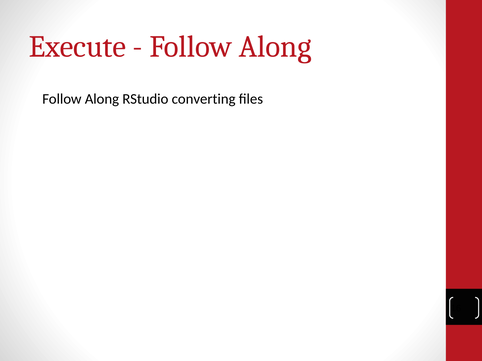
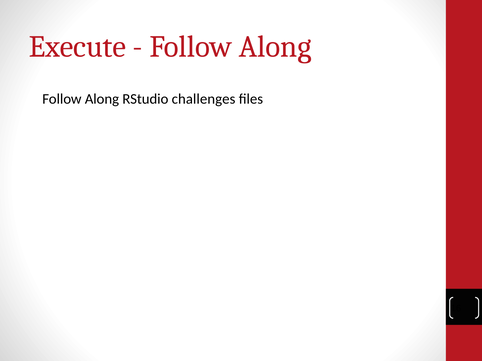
converting: converting -> challenges
